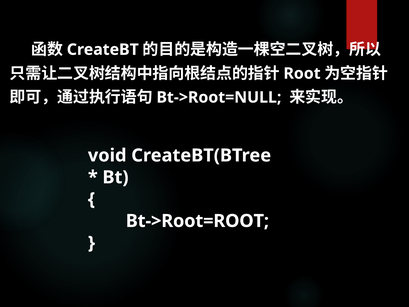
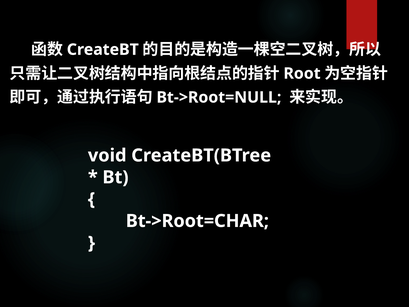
Bt->Root=ROOT: Bt->Root=ROOT -> Bt->Root=CHAR
